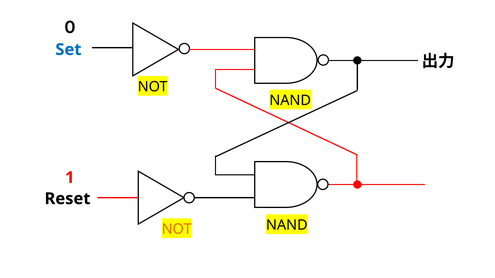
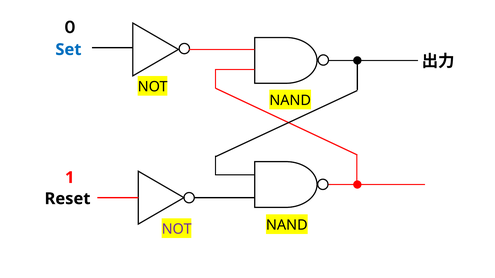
NOT at (177, 229) colour: orange -> purple
